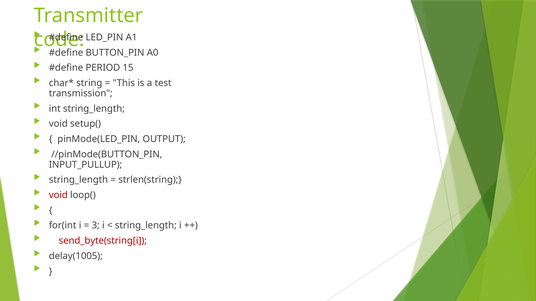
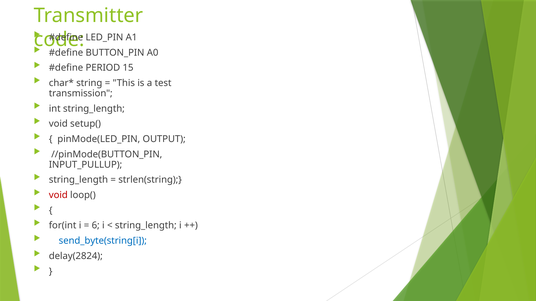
3: 3 -> 6
send_byte(string[i colour: red -> blue
delay(1005: delay(1005 -> delay(2824
